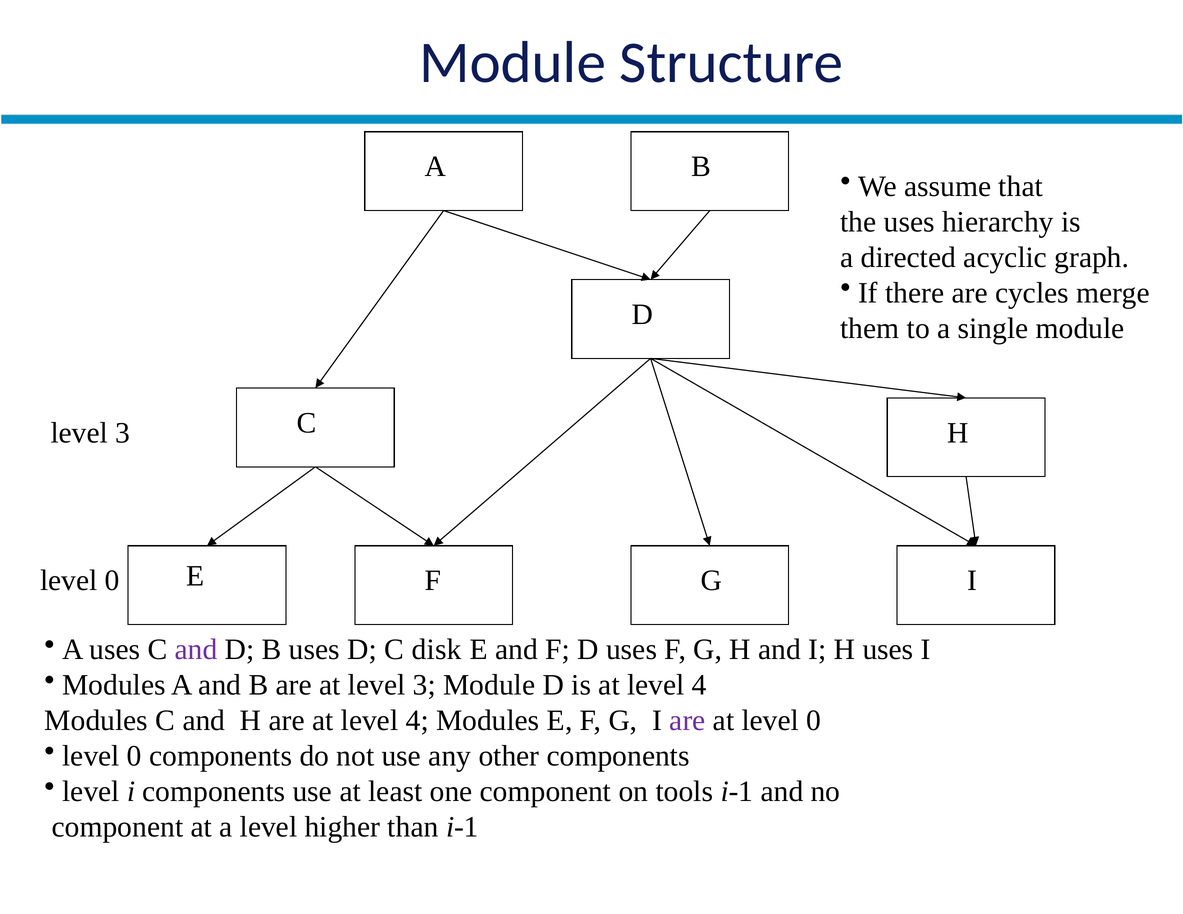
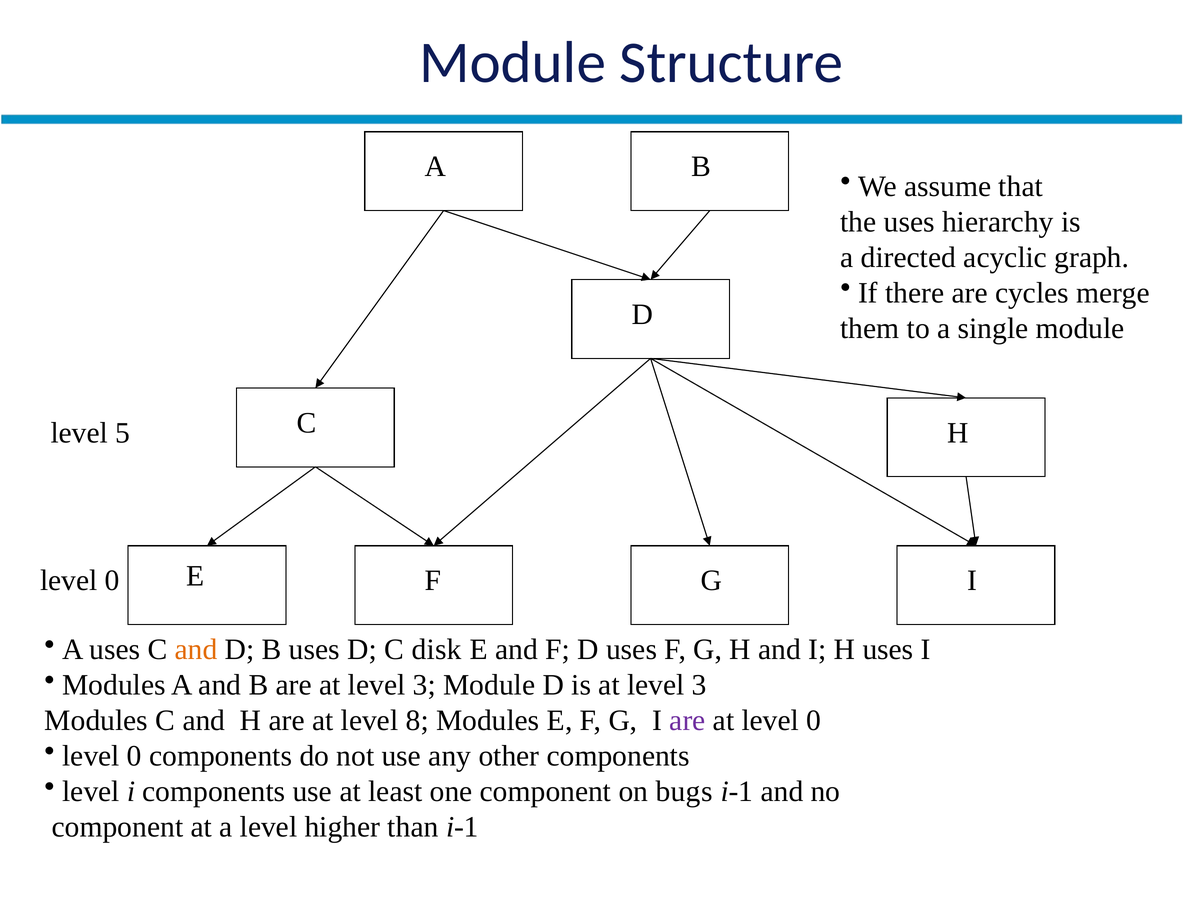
3 at (123, 433): 3 -> 5
and at (196, 650) colour: purple -> orange
is at level 4: 4 -> 3
are at level 4: 4 -> 8
tools: tools -> bugs
